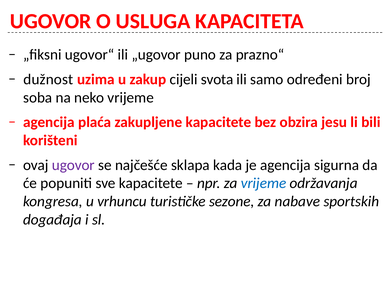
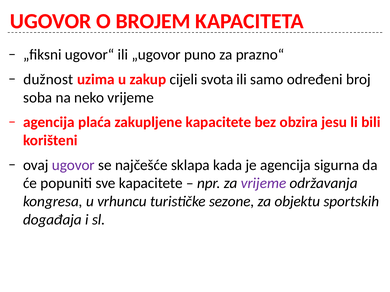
USLUGA: USLUGA -> BROJEM
vrijeme at (264, 184) colour: blue -> purple
nabave: nabave -> objektu
